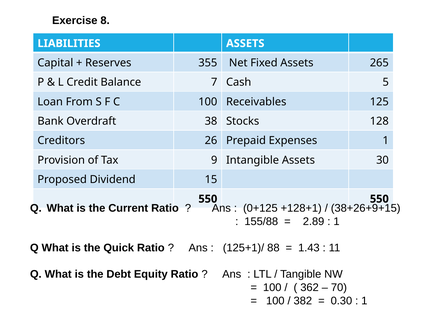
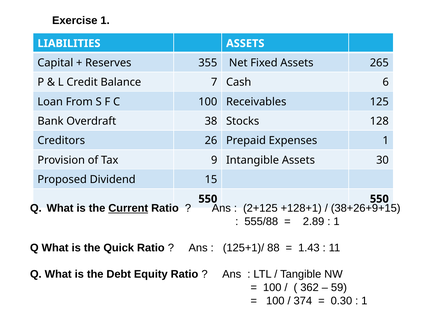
Exercise 8: 8 -> 1
5: 5 -> 6
Current underline: none -> present
0+125: 0+125 -> 2+125
155/88: 155/88 -> 555/88
70: 70 -> 59
382: 382 -> 374
